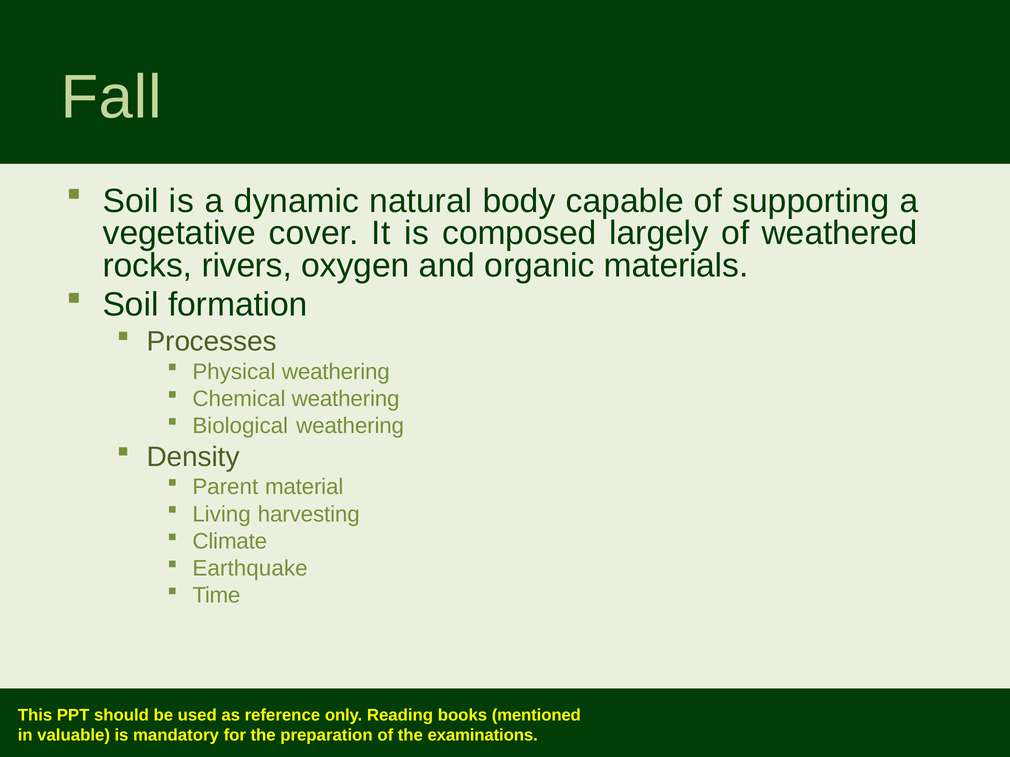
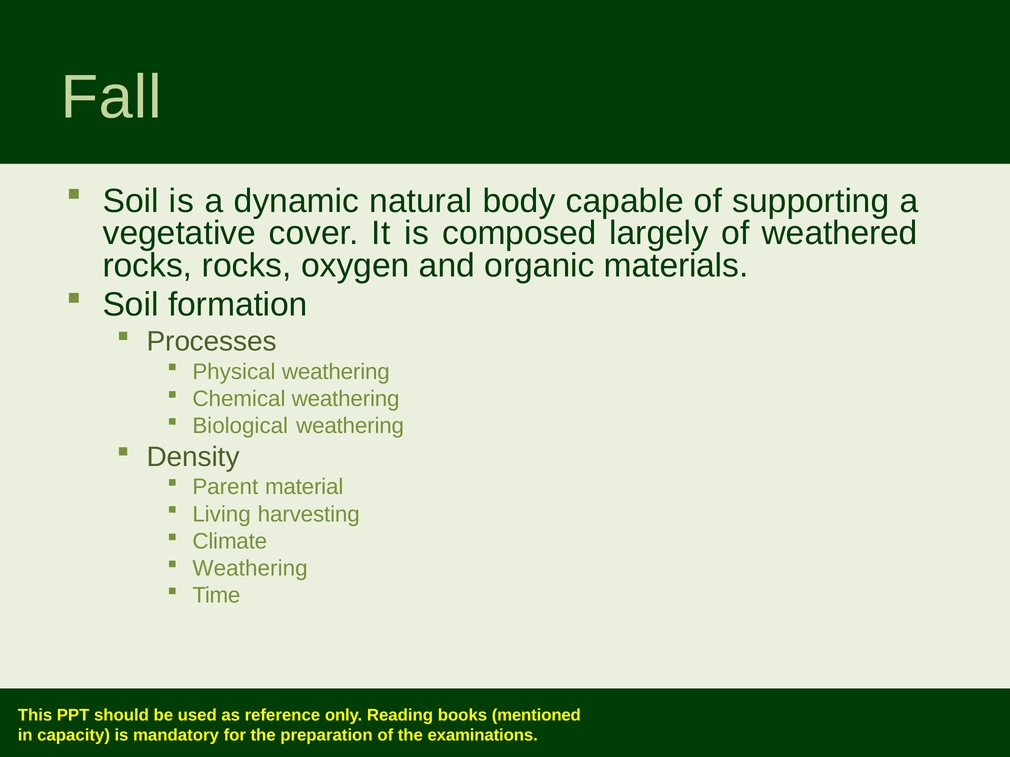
rocks rivers: rivers -> rocks
Earthquake at (250, 569): Earthquake -> Weathering
valuable: valuable -> capacity
